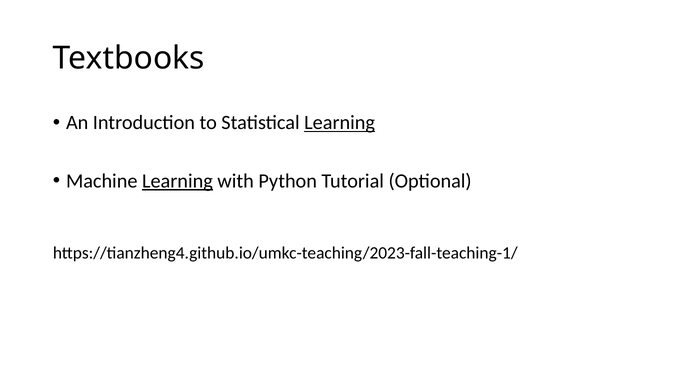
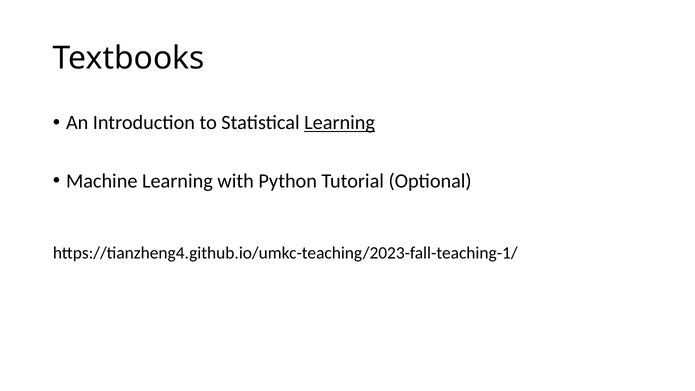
Learning at (177, 181) underline: present -> none
